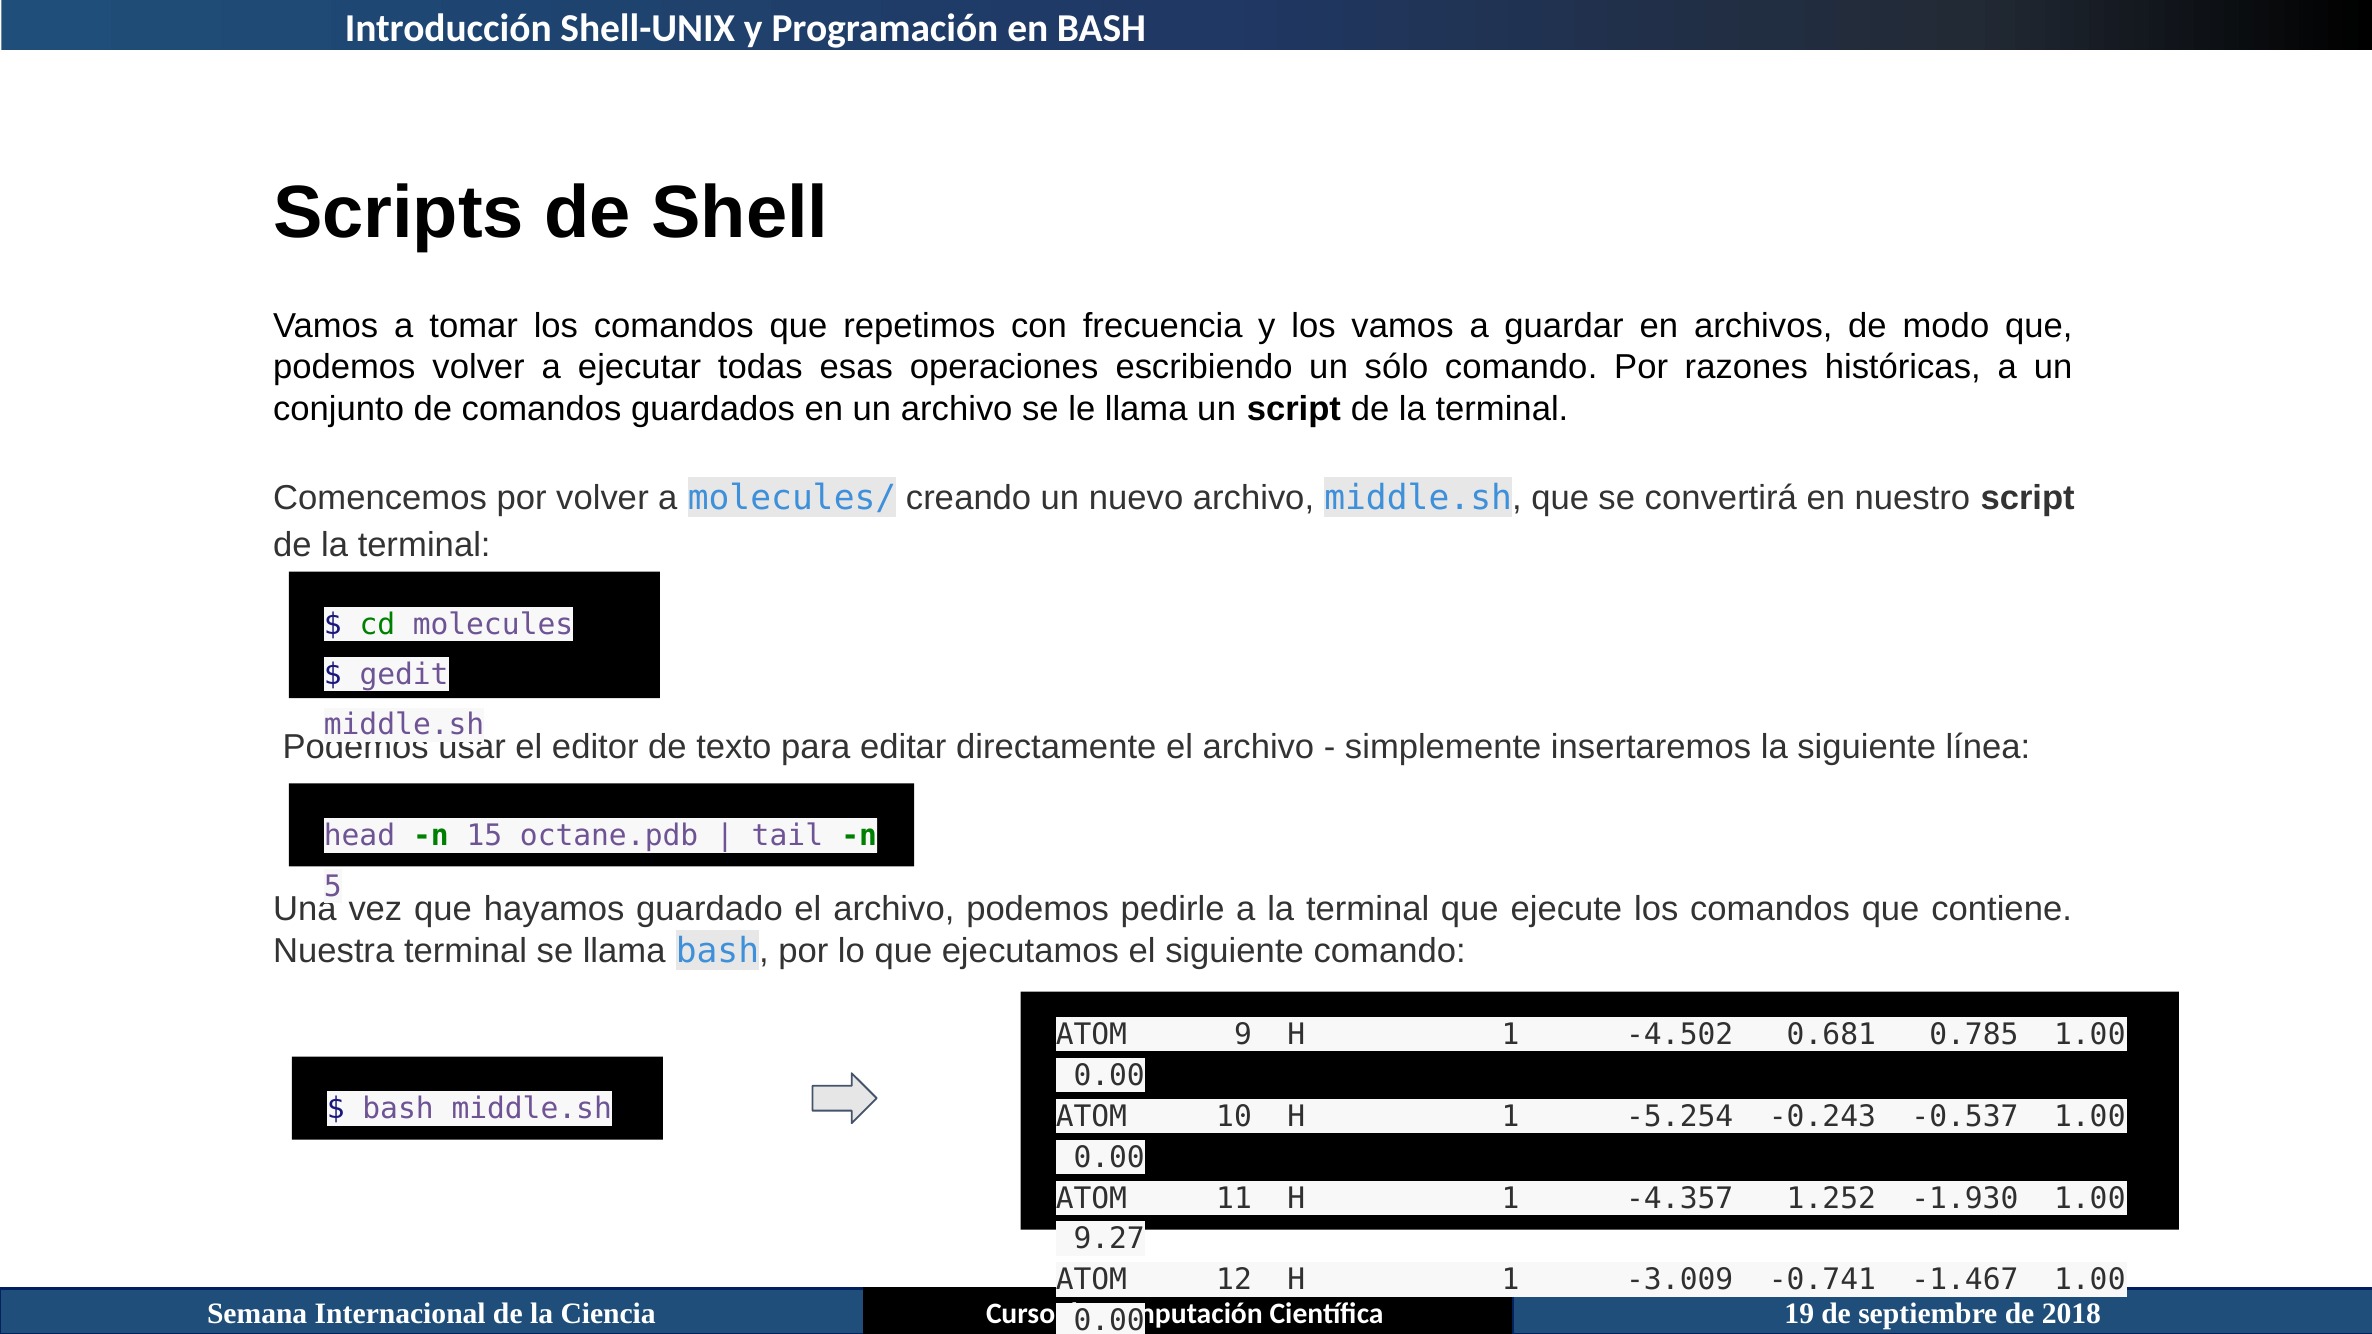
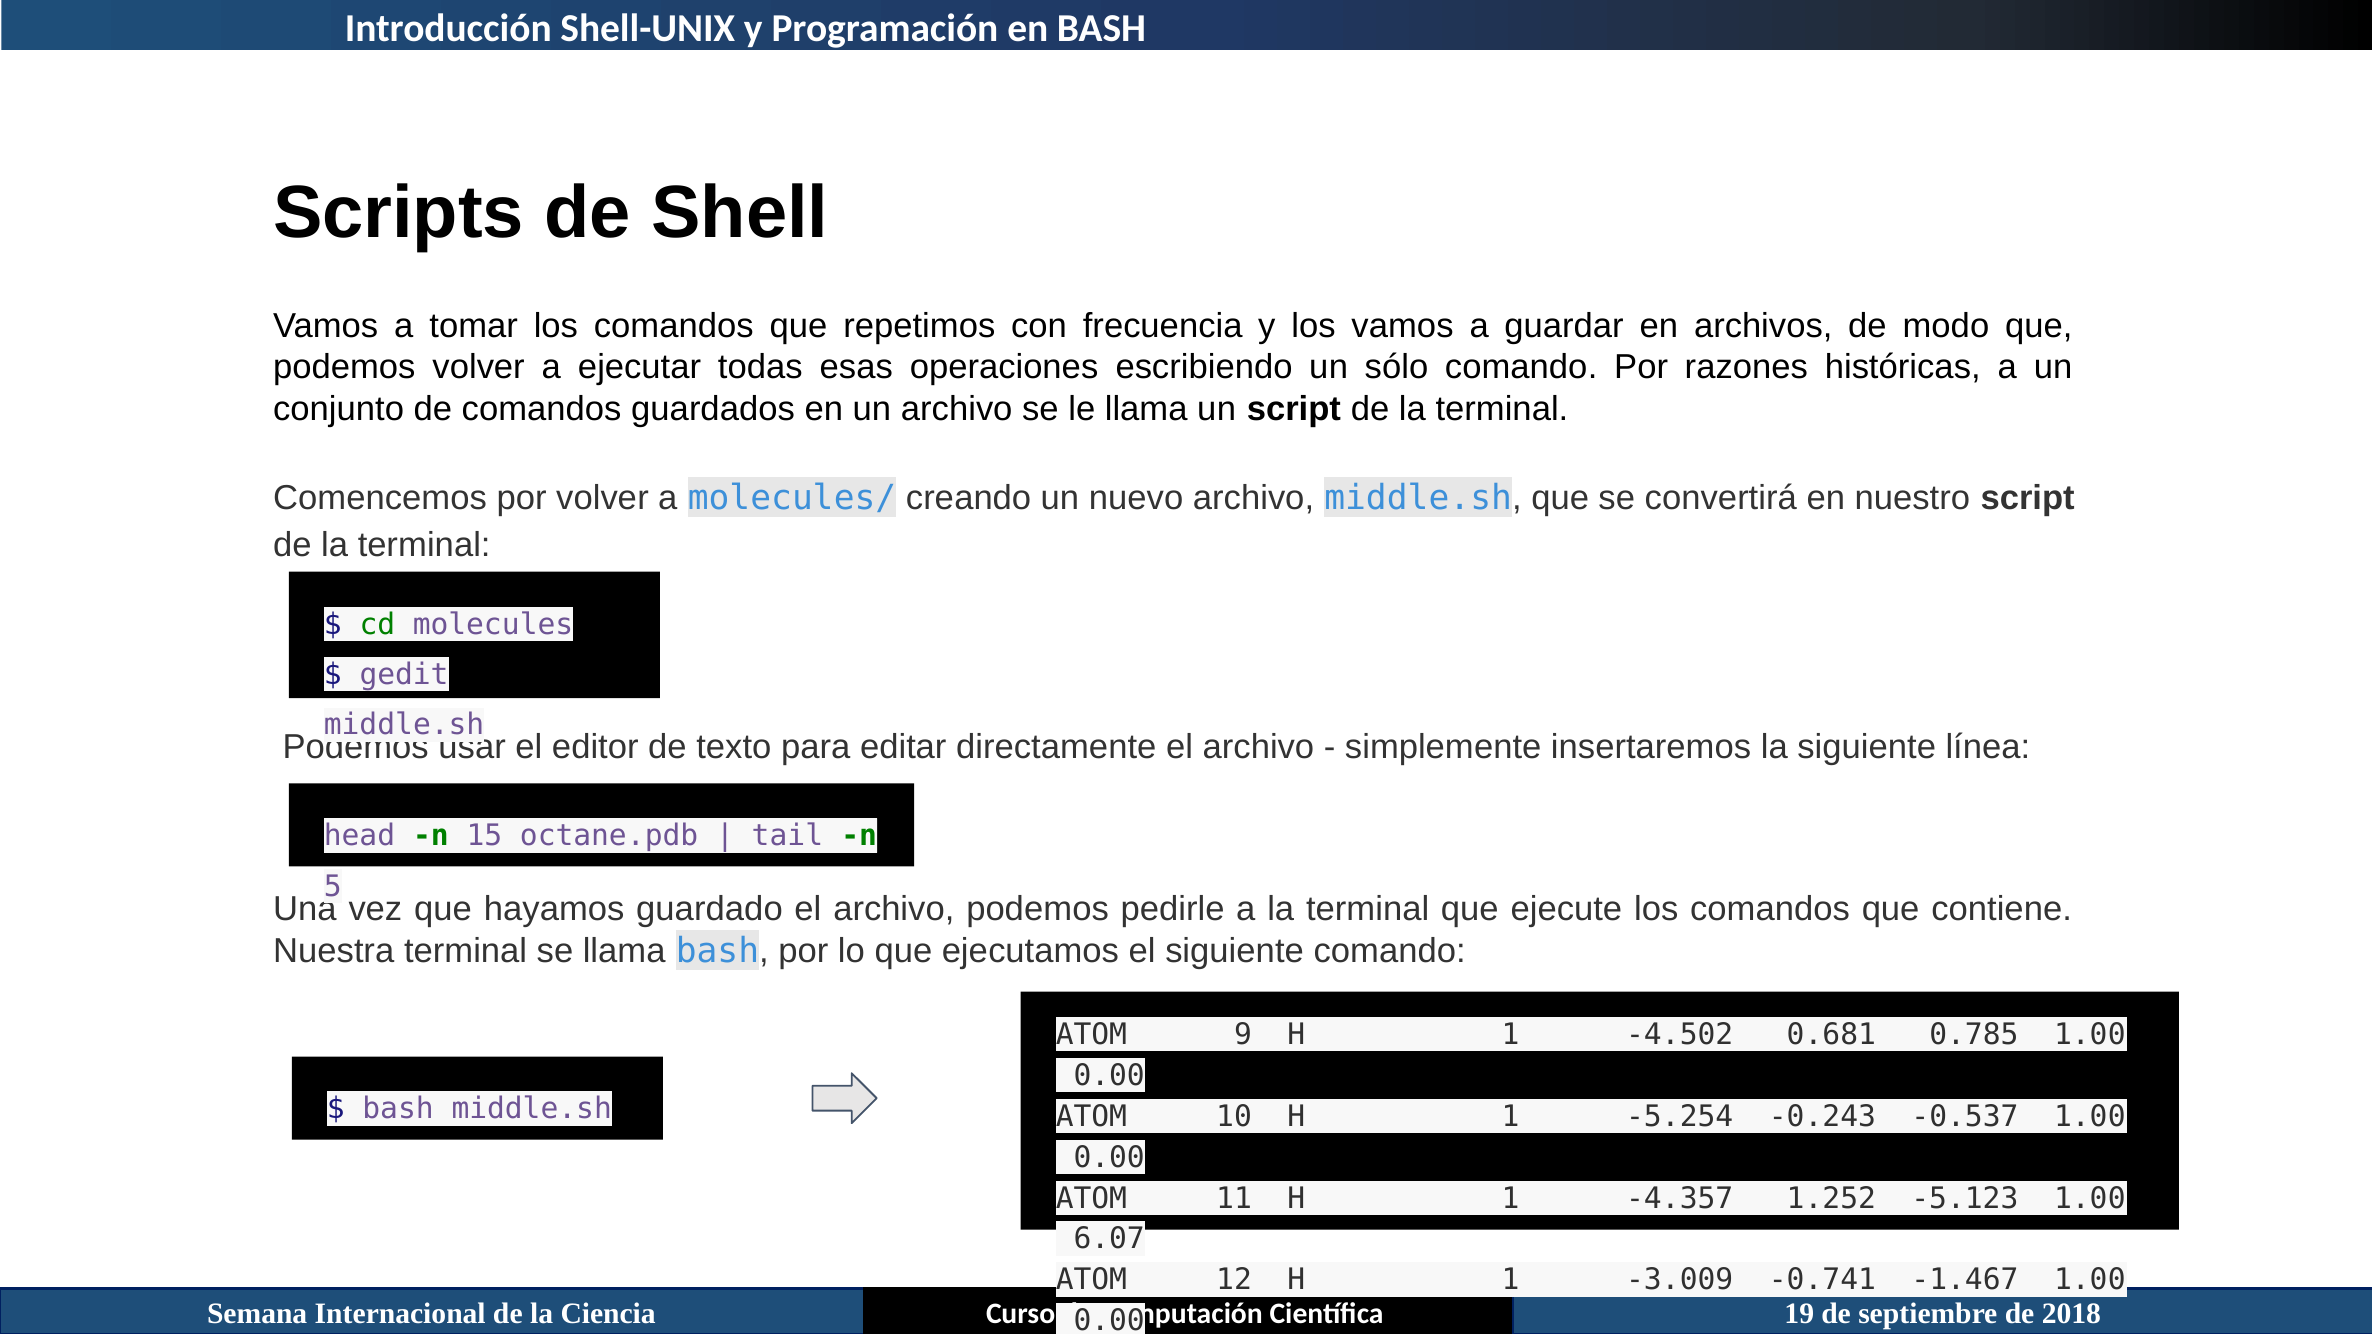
-1.930: -1.930 -> -5.123
9.27: 9.27 -> 6.07
